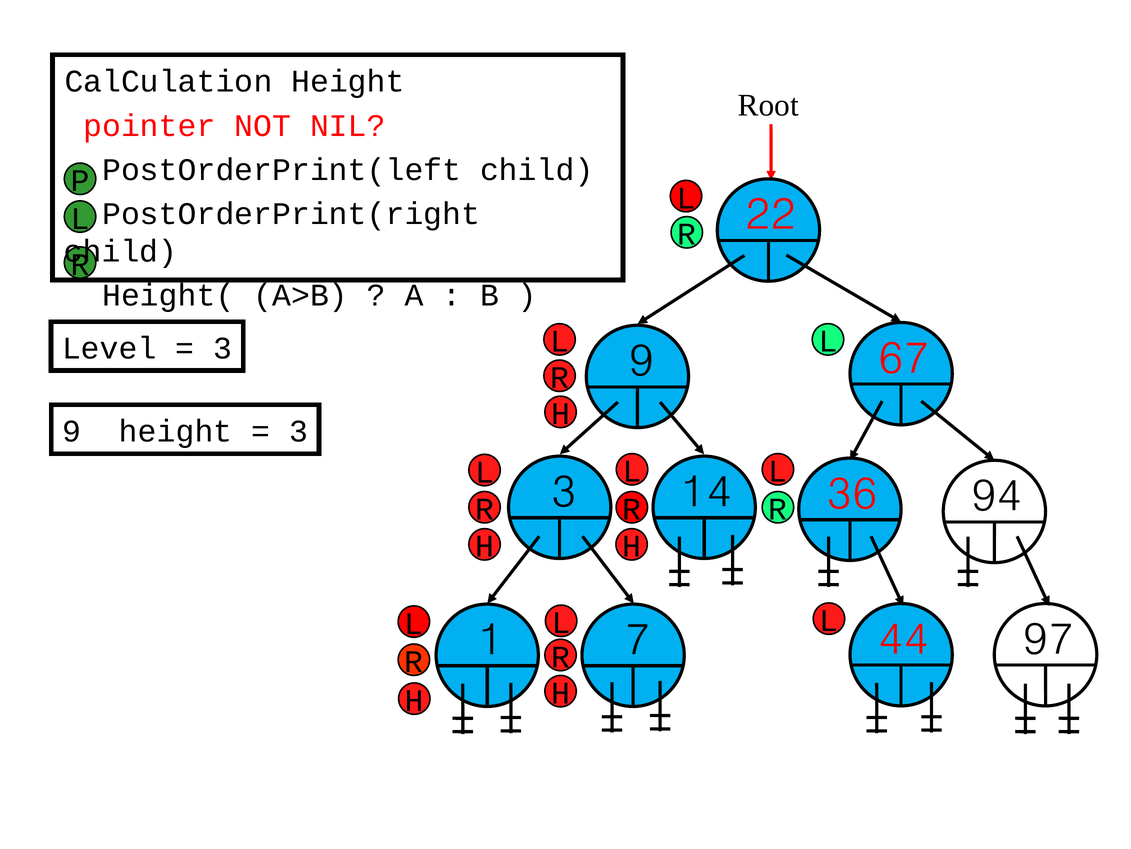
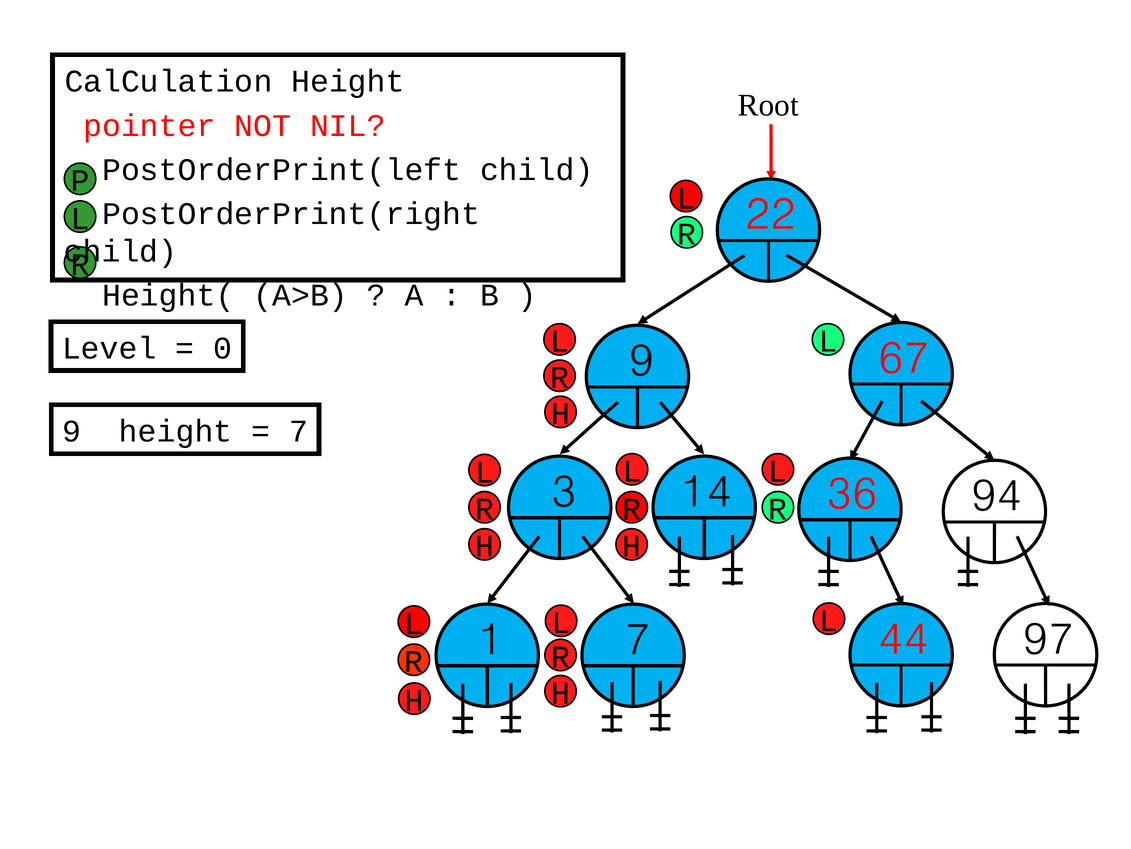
3 at (223, 348): 3 -> 0
3 at (299, 431): 3 -> 7
